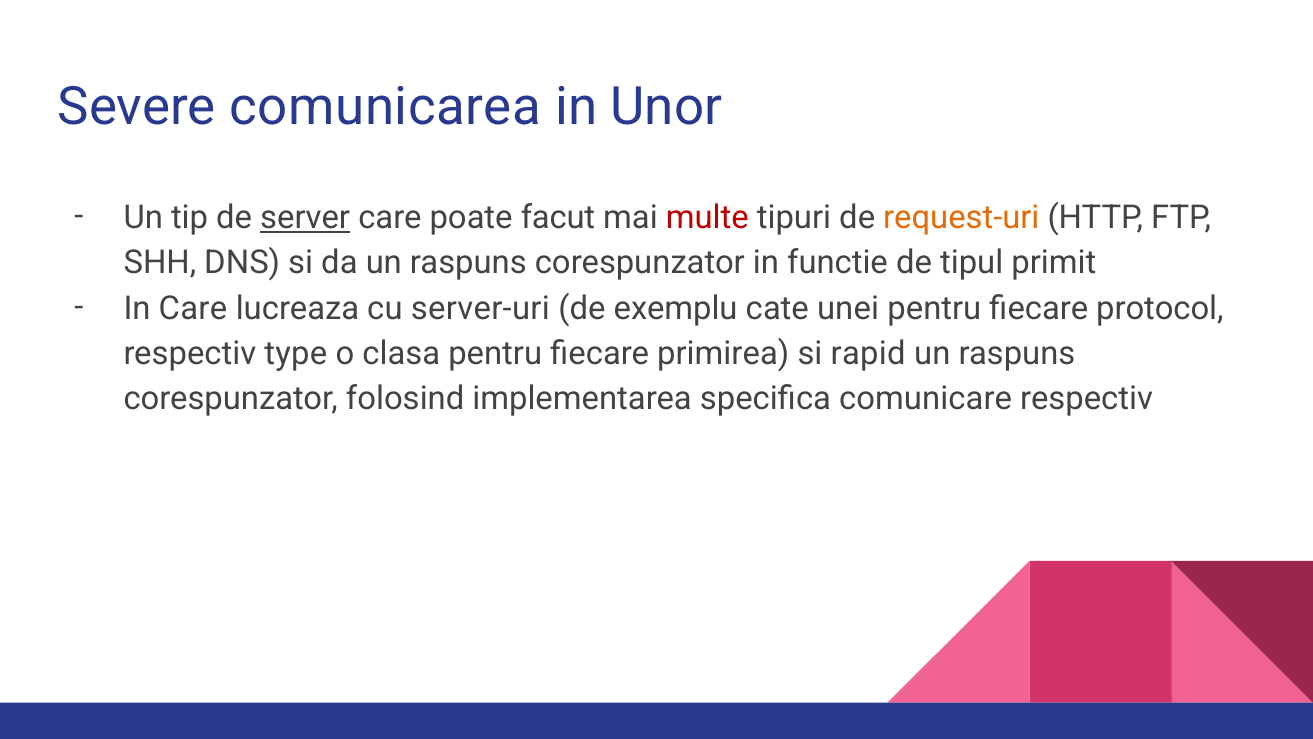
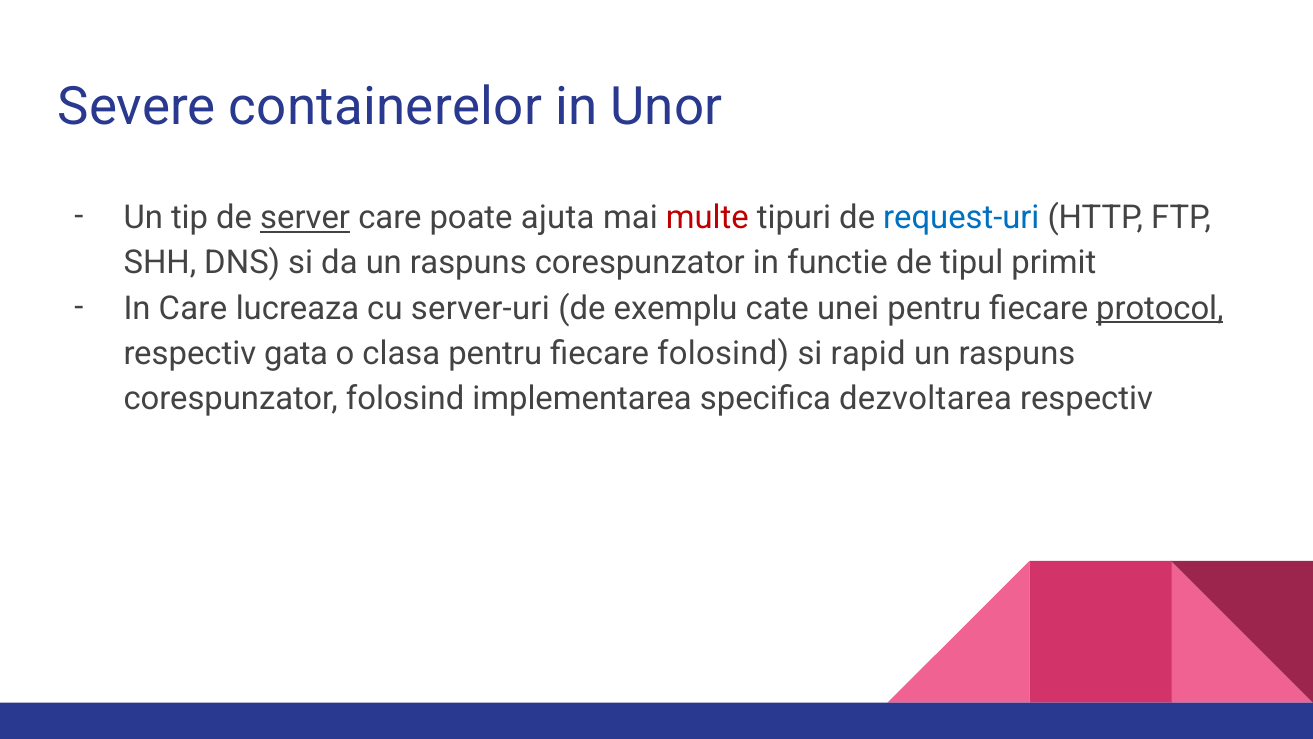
comunicarea: comunicarea -> containerelor
facut: facut -> ajuta
request-uri colour: orange -> blue
protocol underline: none -> present
type: type -> gata
fiecare primirea: primirea -> folosind
comunicare: comunicare -> dezvoltarea
